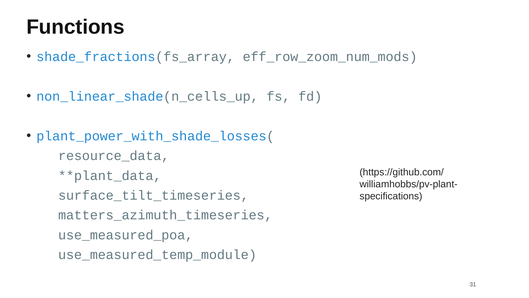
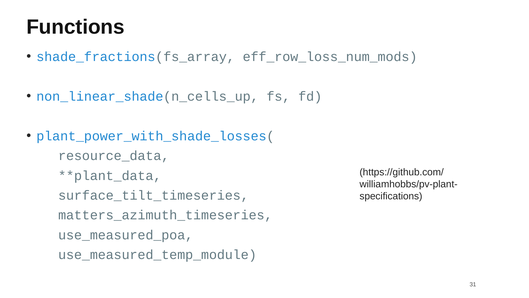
eff_row_zoom_num_mods: eff_row_zoom_num_mods -> eff_row_loss_num_mods
